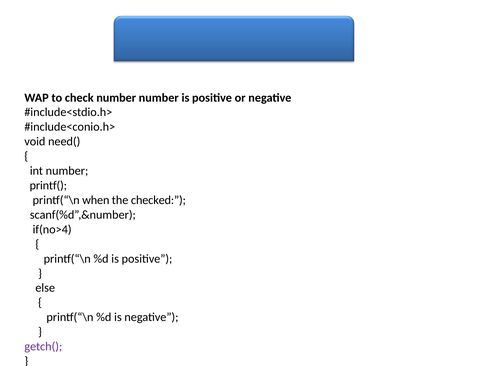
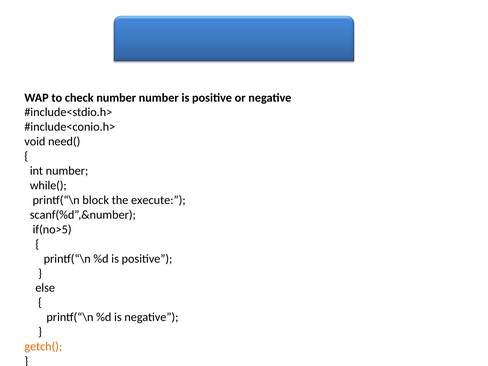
printf(: printf( -> while(
when: when -> block
checked: checked -> execute
if(no>4: if(no>4 -> if(no>5
getch( colour: purple -> orange
